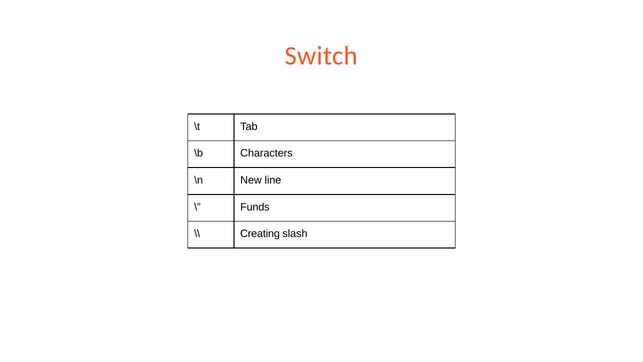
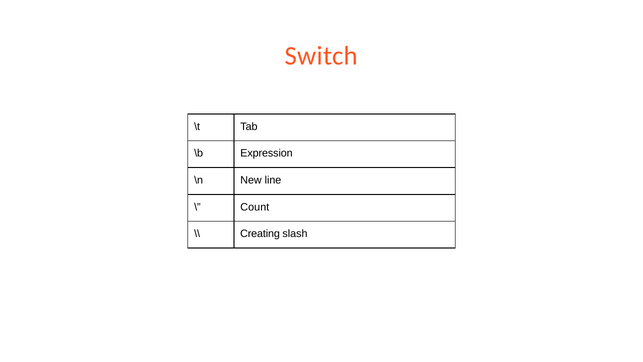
Characters: Characters -> Expression
Funds: Funds -> Count
